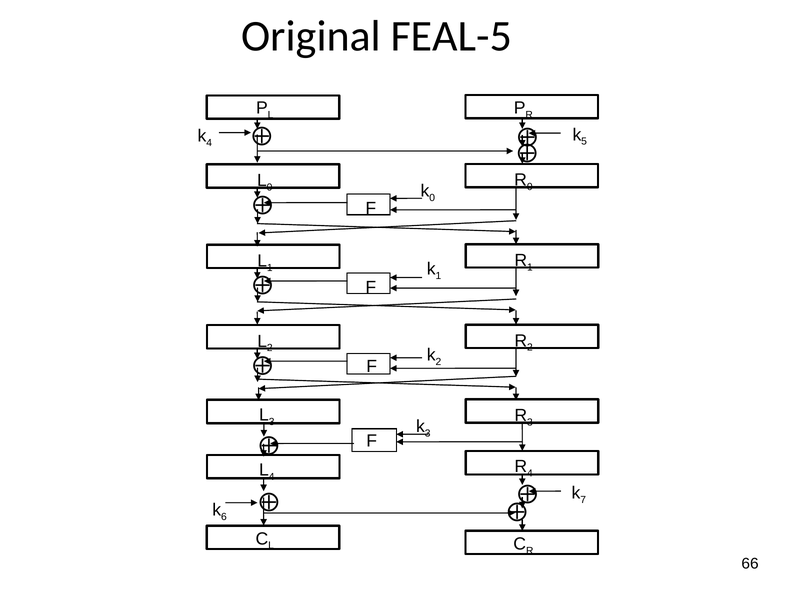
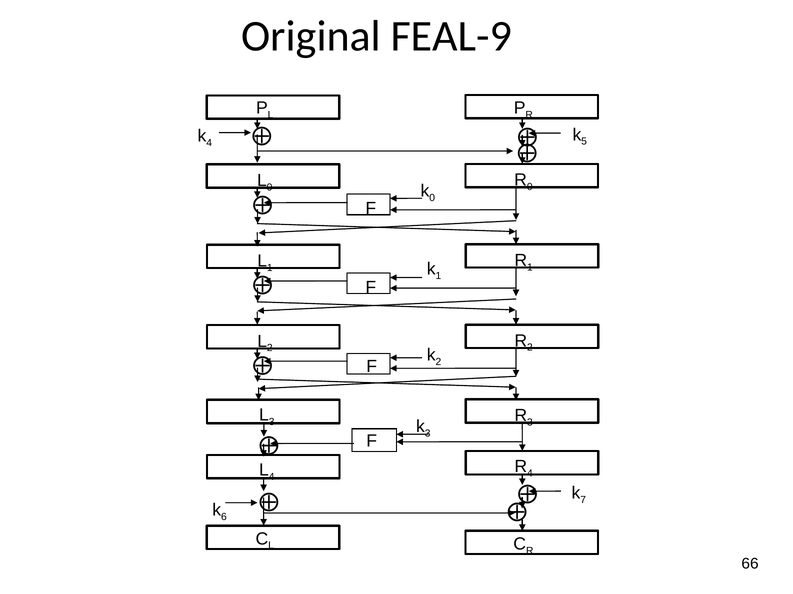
FEAL-5: FEAL-5 -> FEAL-9
